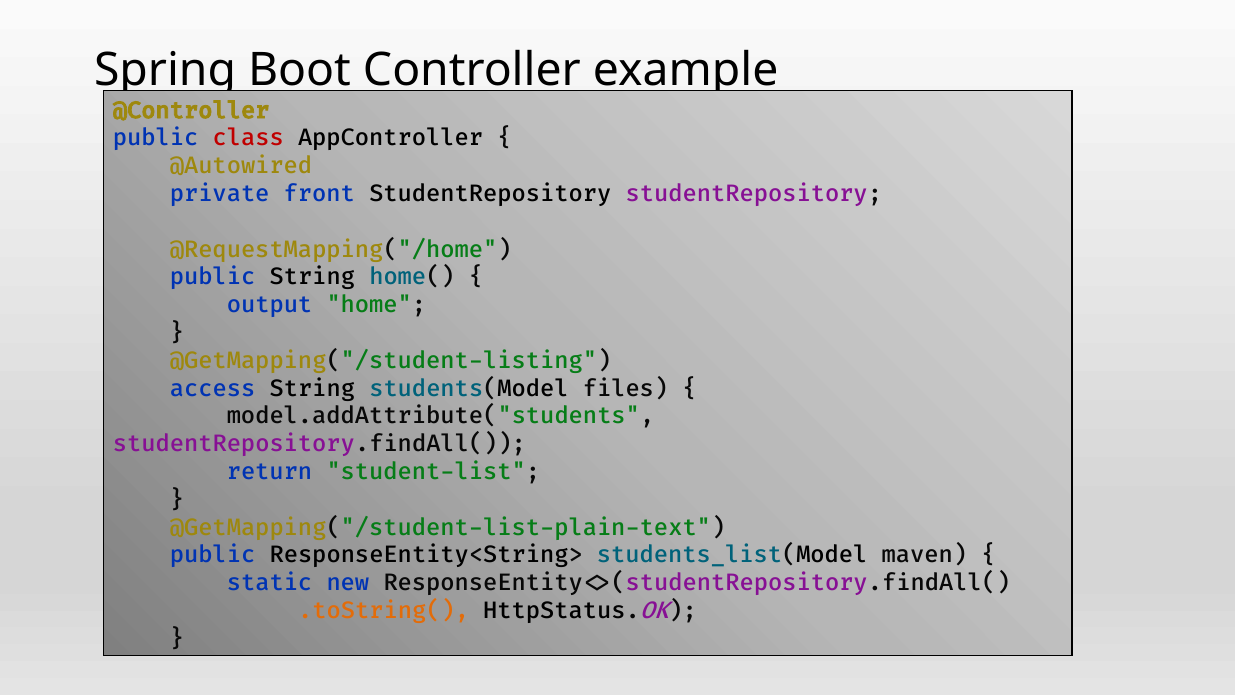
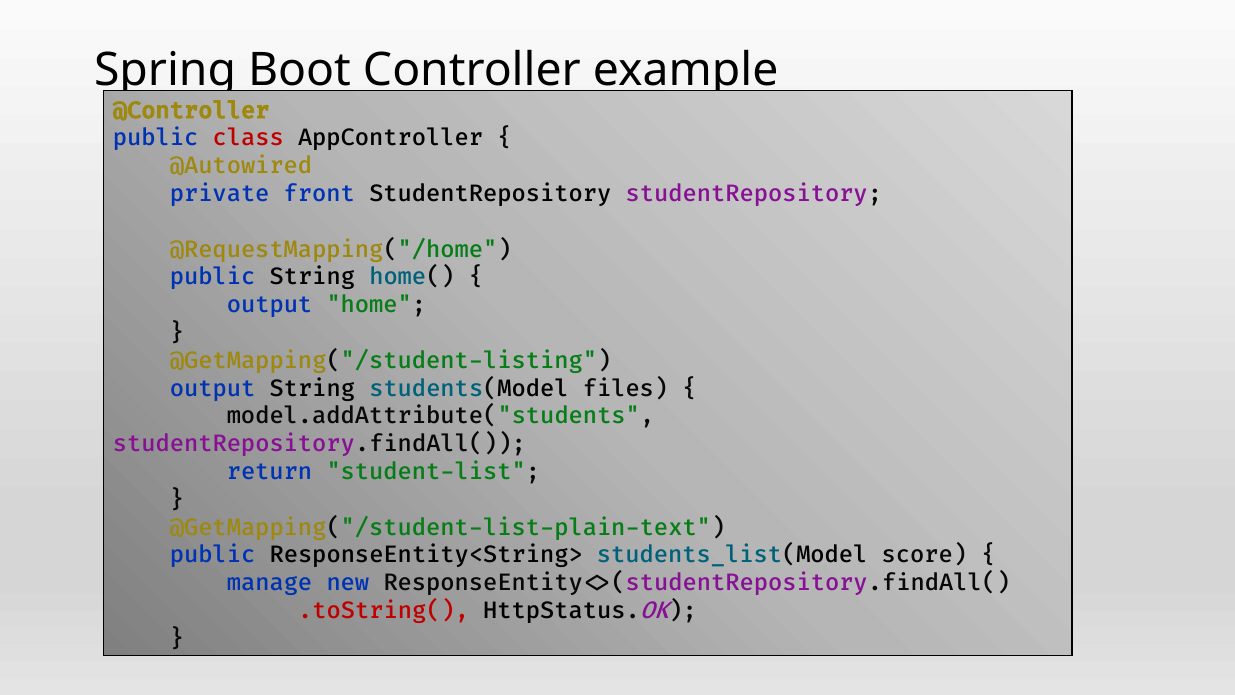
access at (213, 388): access -> output
maven: maven -> score
static: static -> manage
.toString( colour: orange -> red
